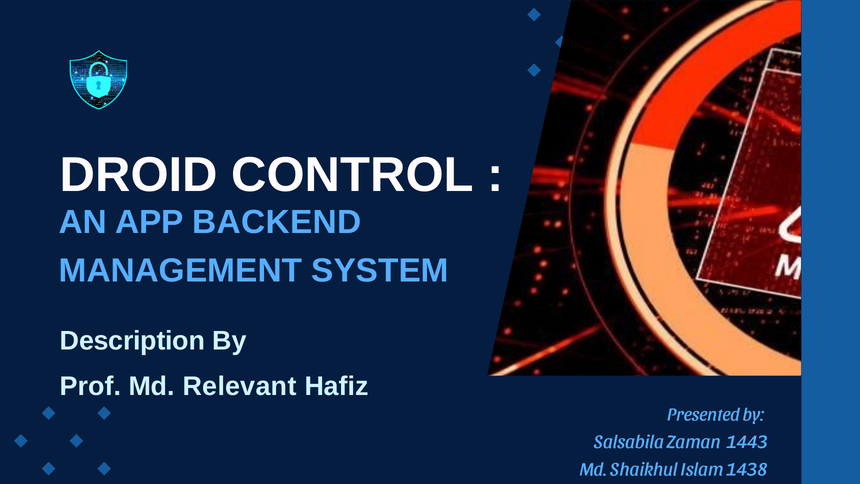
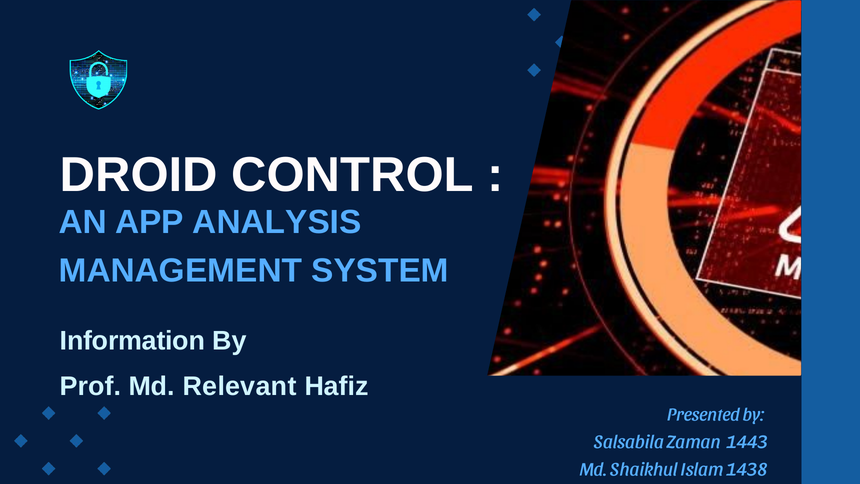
BACKEND: BACKEND -> ANALYSIS
Description: Description -> Information
